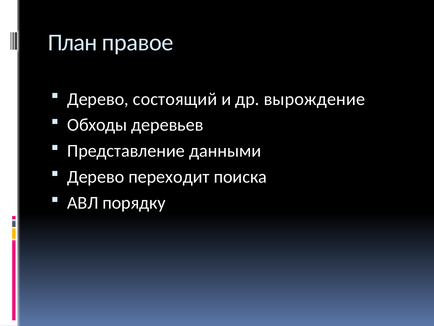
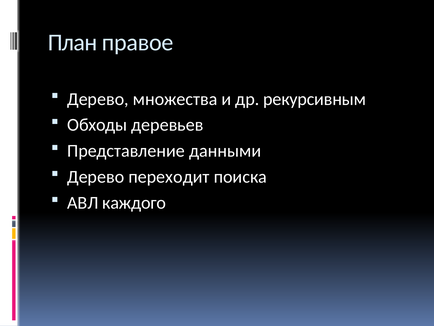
состоящий: состоящий -> множества
вырождение: вырождение -> рекурсивным
порядку: порядку -> каждого
